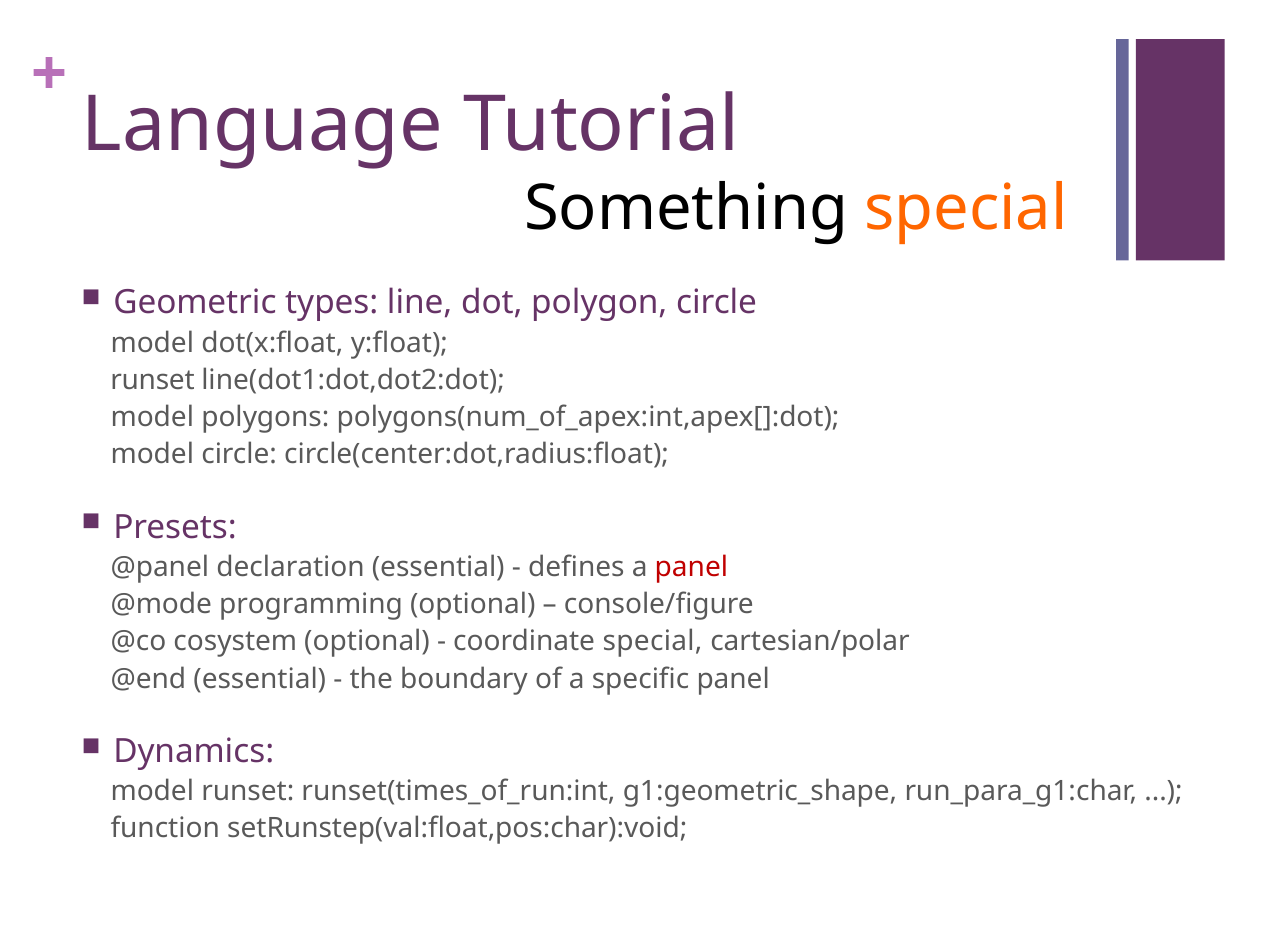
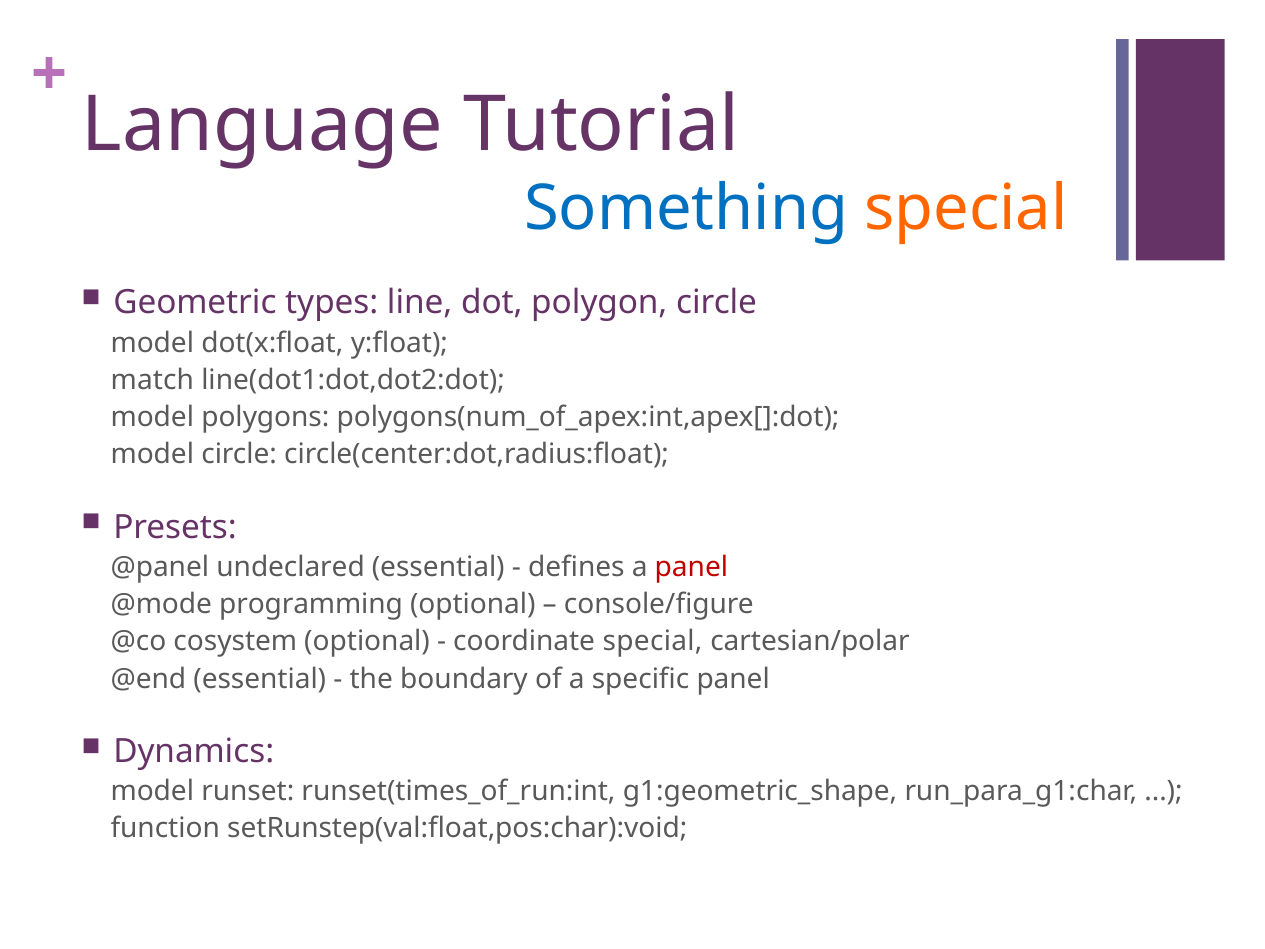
Something colour: black -> blue
runset at (153, 380): runset -> match
declaration: declaration -> undeclared
